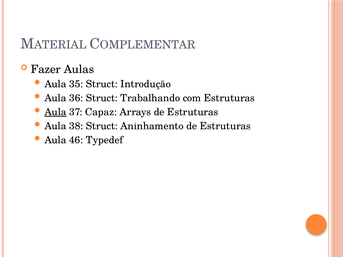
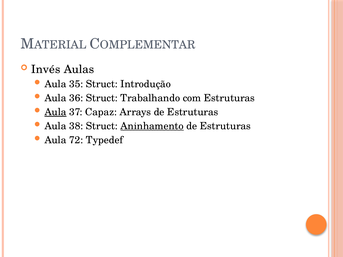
Fazer: Fazer -> Invés
Aninhamento underline: none -> present
46: 46 -> 72
